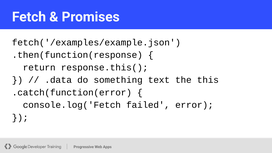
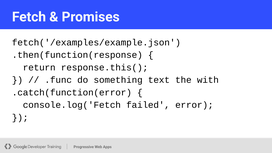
.data: .data -> .func
this: this -> with
